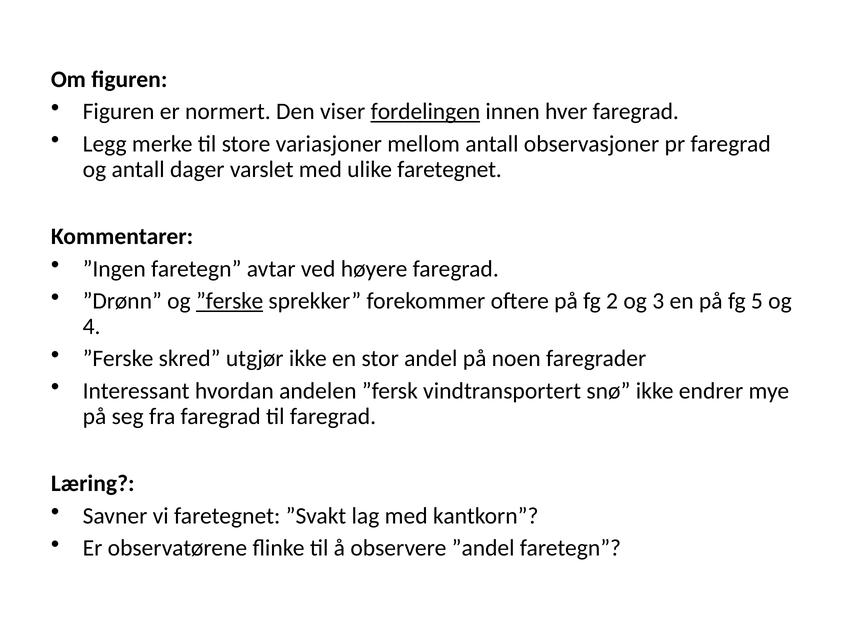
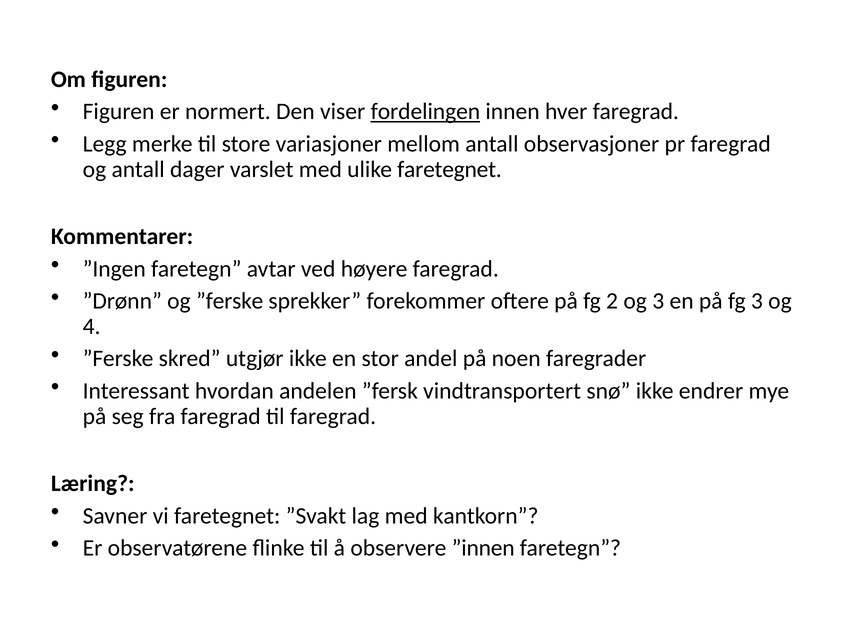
”ferske at (230, 301) underline: present -> none
fg 5: 5 -> 3
”andel: ”andel -> ”innen
